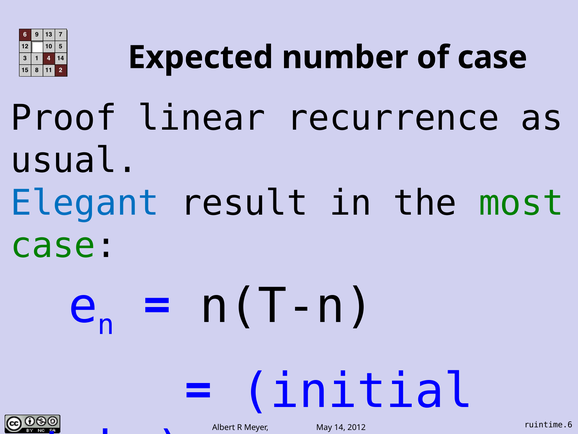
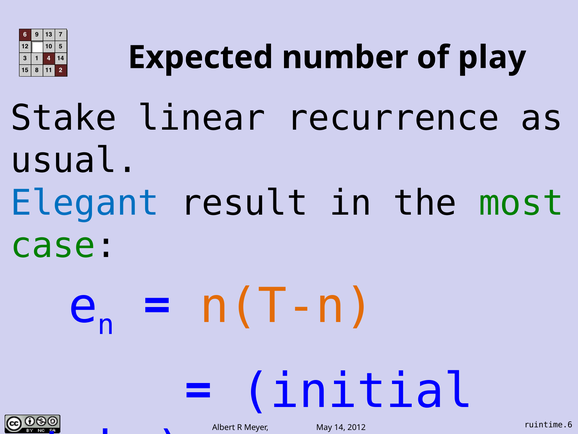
of case: case -> play
Proof at (64, 118): Proof -> Stake
n(T-n colour: black -> orange
